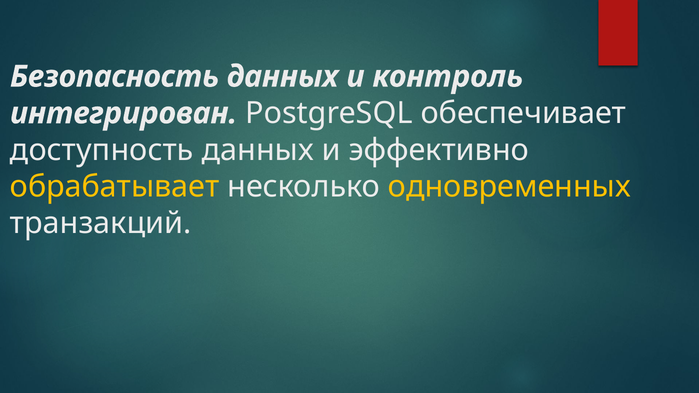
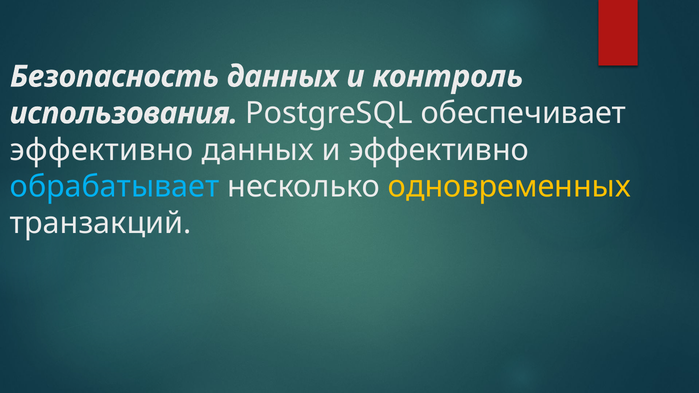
интегрирован: интегрирован -> использования
доступность at (102, 150): доступность -> эффективно
обрабатывает colour: yellow -> light blue
